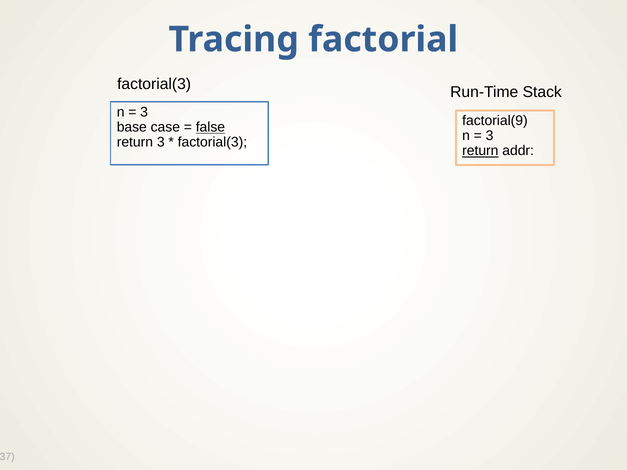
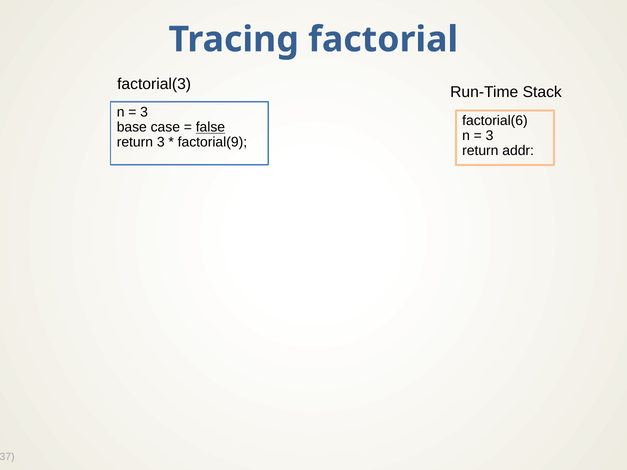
factorial(9: factorial(9 -> factorial(6
factorial(3 at (212, 142): factorial(3 -> factorial(9
return at (480, 151) underline: present -> none
